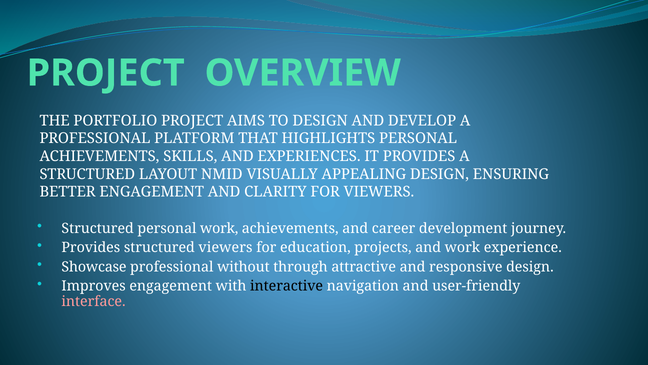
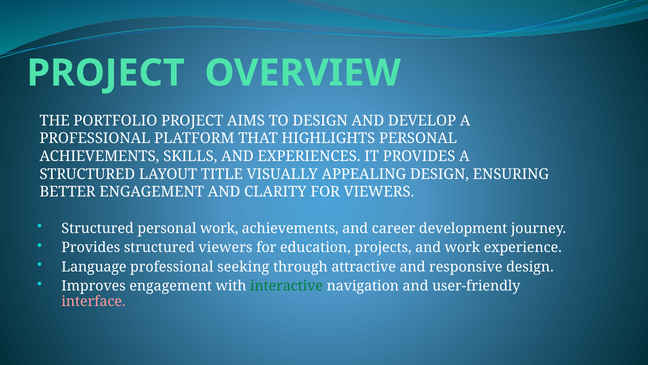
NMID: NMID -> TITLE
Showcase: Showcase -> Language
without: without -> seeking
interactive colour: black -> green
